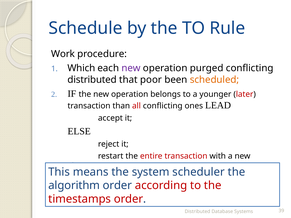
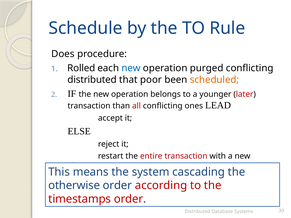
Work: Work -> Does
Which: Which -> Rolled
new at (131, 68) colour: purple -> blue
scheduler: scheduler -> cascading
algorithm: algorithm -> otherwise
